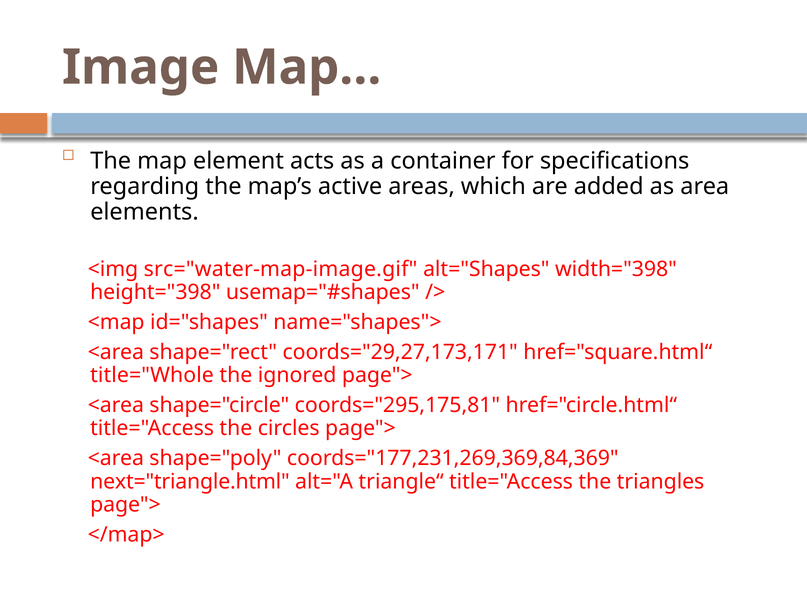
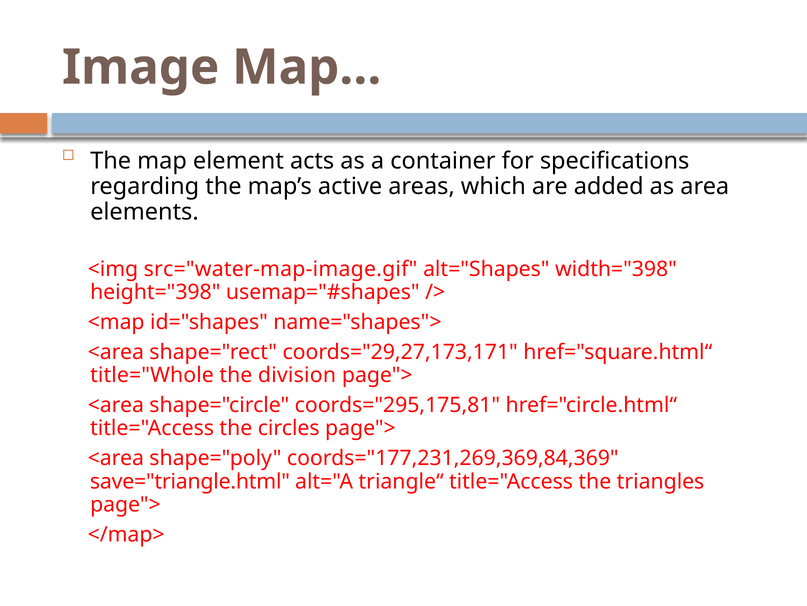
ignored: ignored -> division
next="triangle.html: next="triangle.html -> save="triangle.html
